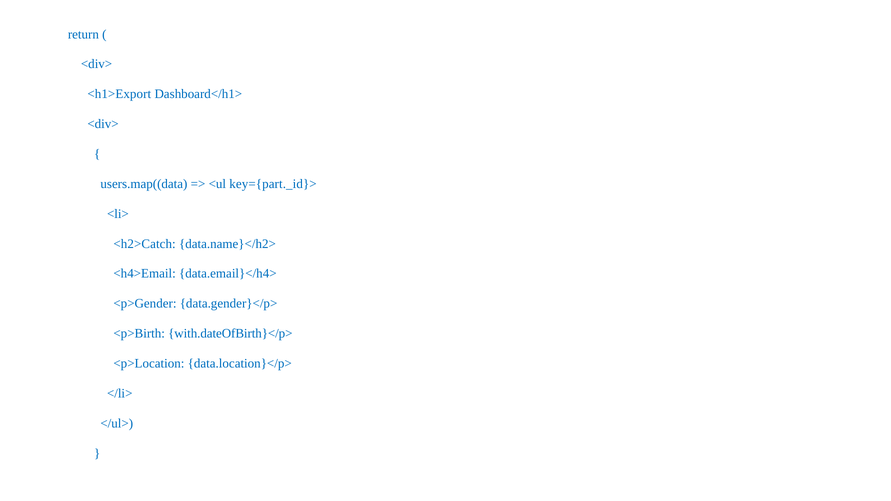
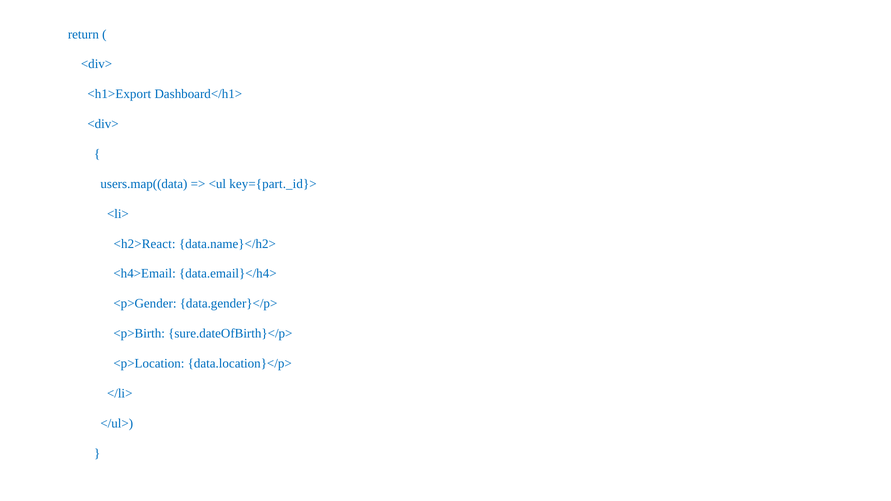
<h2>Catch: <h2>Catch -> <h2>React
with.dateOfBirth}</p>: with.dateOfBirth}</p> -> sure.dateOfBirth}</p>
